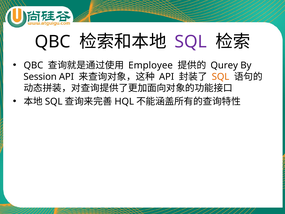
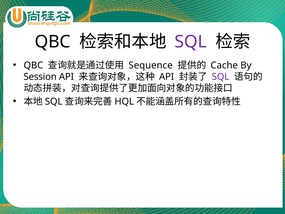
Employee: Employee -> Sequence
Qurey: Qurey -> Cache
SQL at (221, 77) colour: orange -> purple
